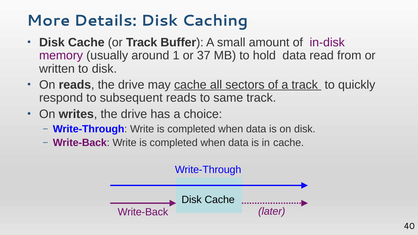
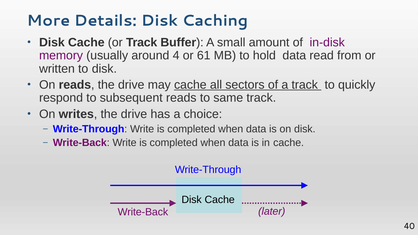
1: 1 -> 4
37: 37 -> 61
